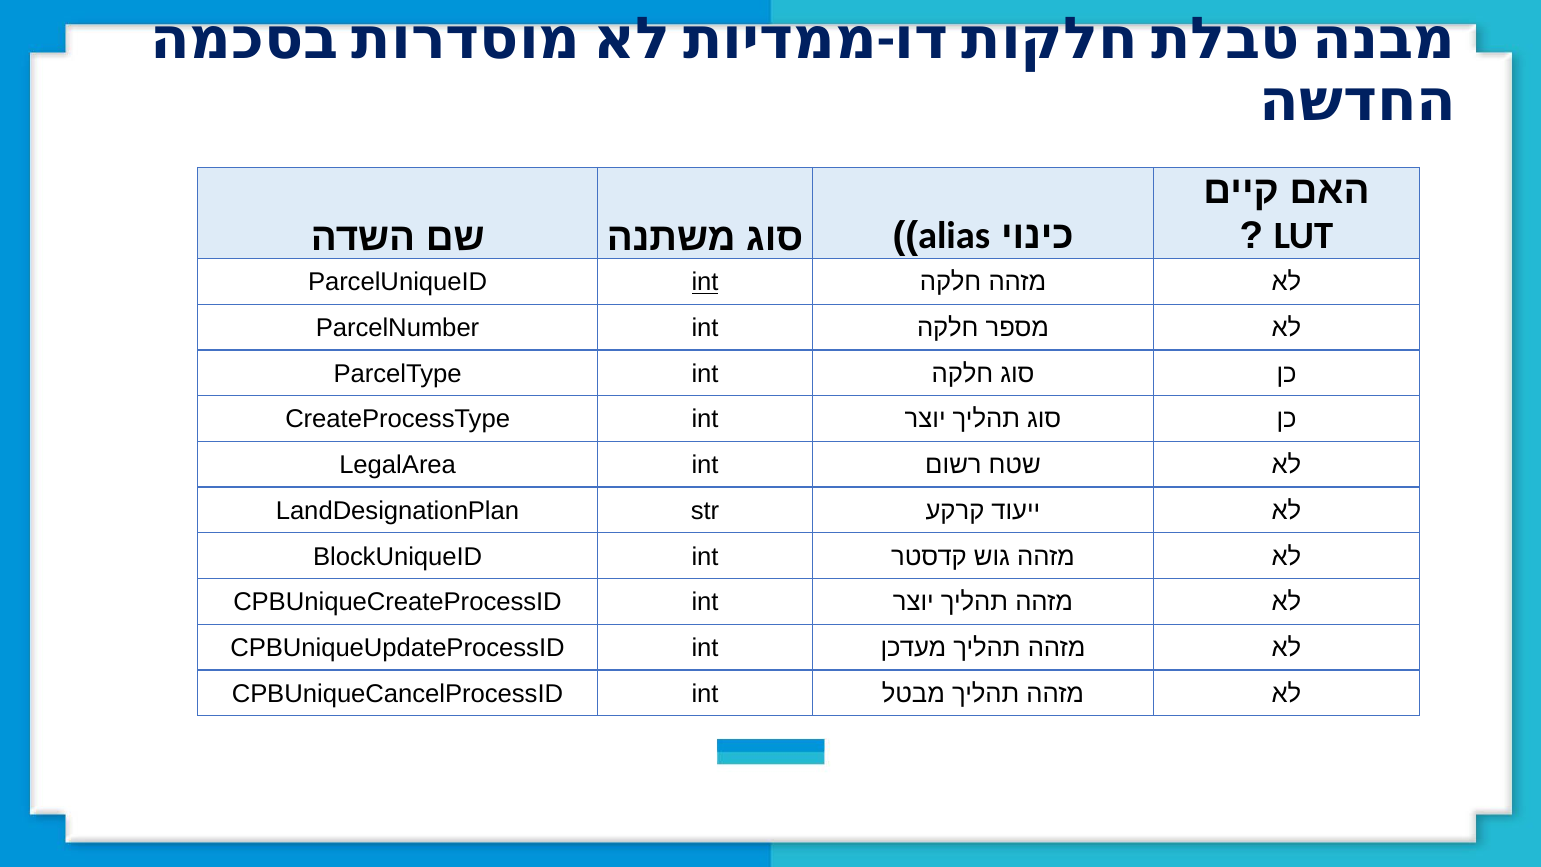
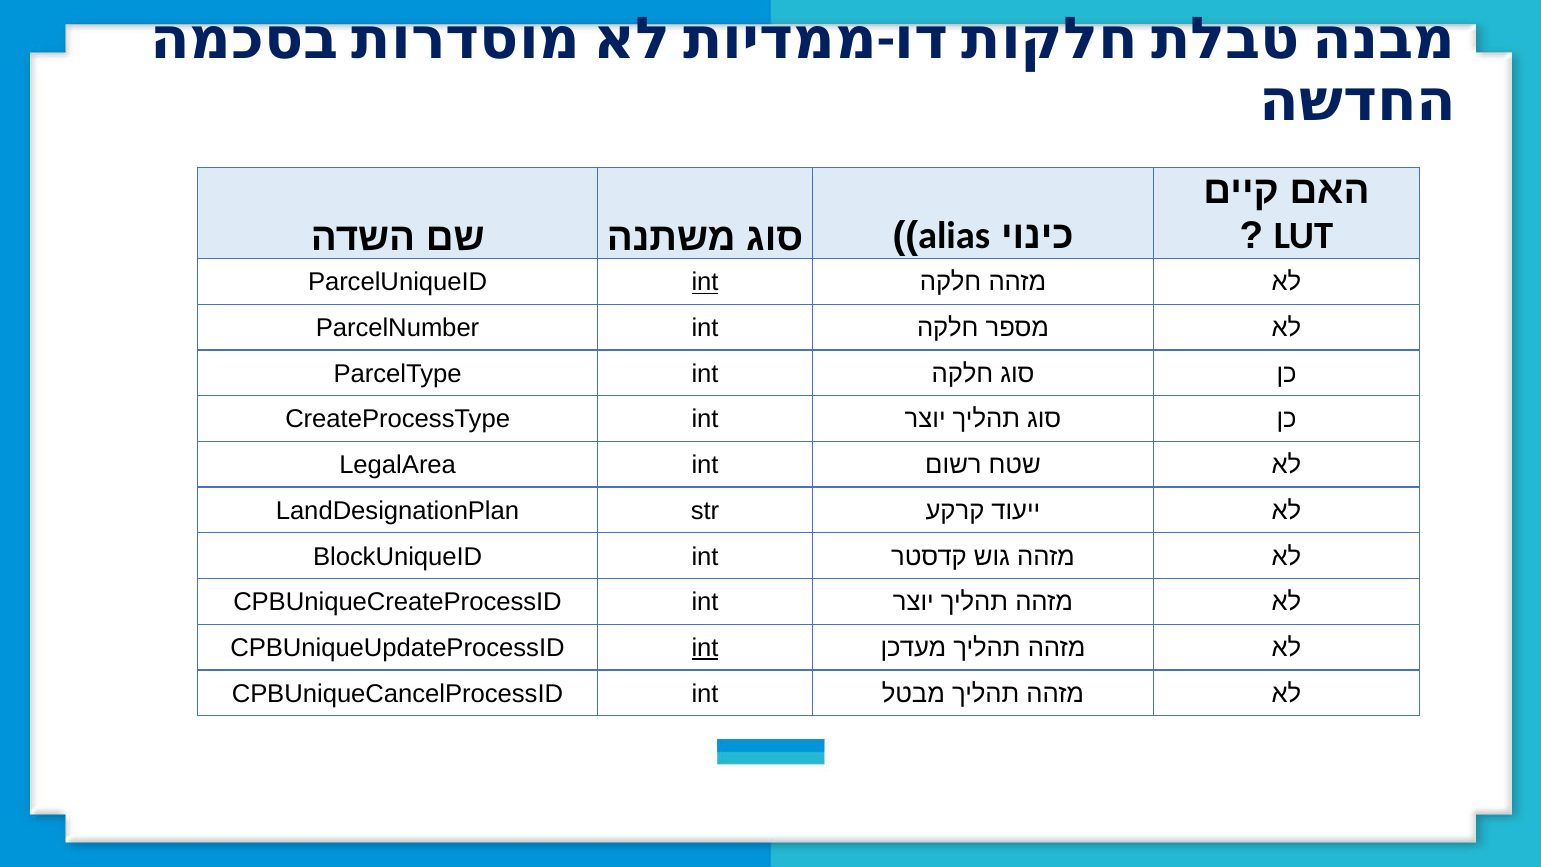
int at (705, 648) underline: none -> present
